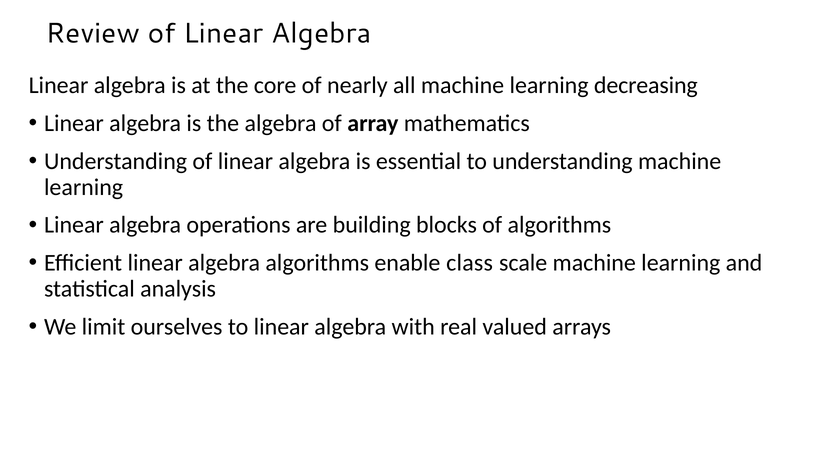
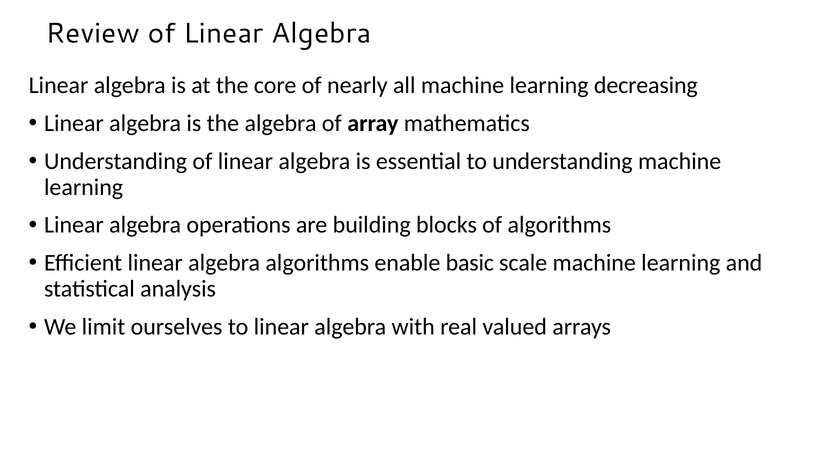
class: class -> basic
